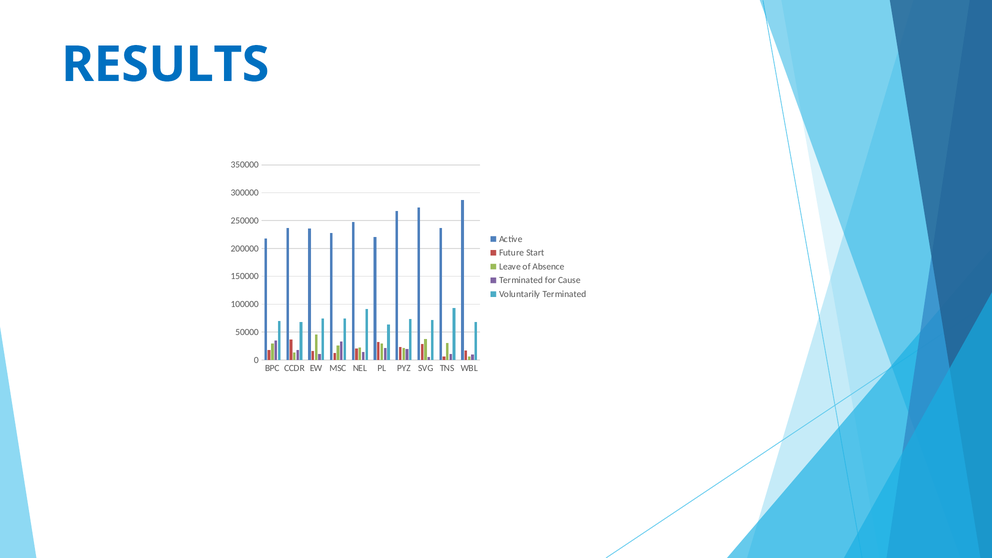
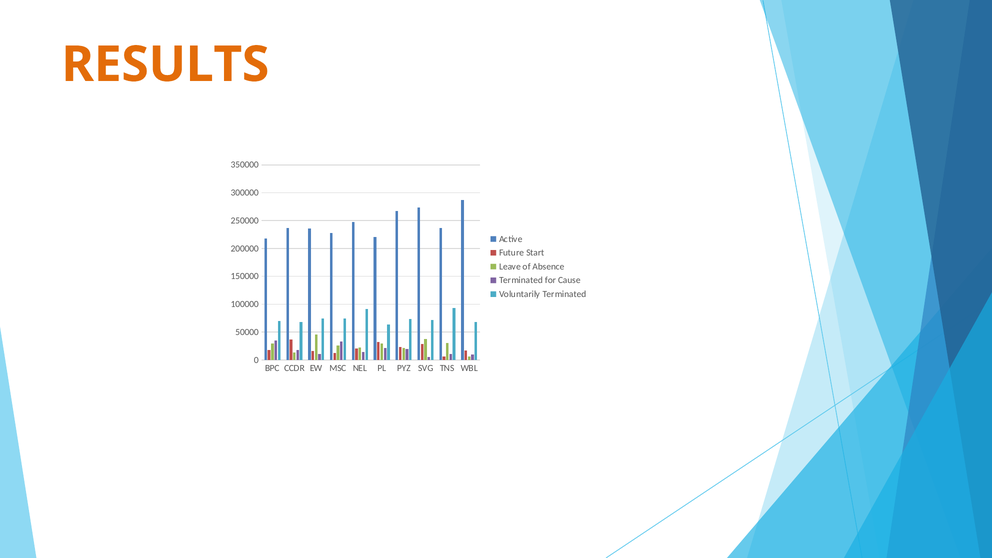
RESULTS colour: blue -> orange
